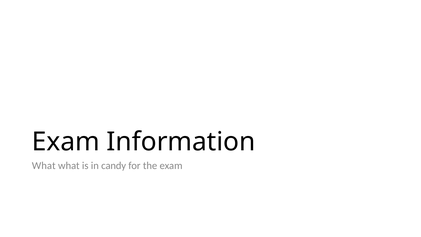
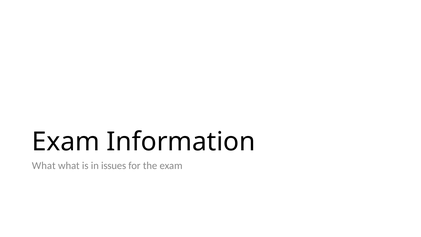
candy: candy -> issues
